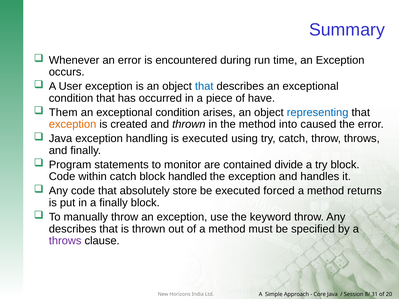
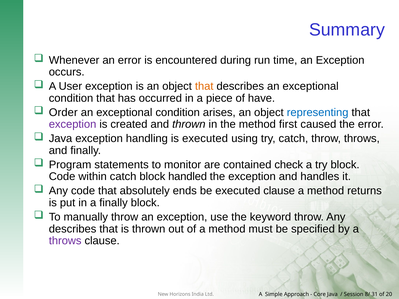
that at (204, 86) colour: blue -> orange
Them: Them -> Order
exception at (73, 124) colour: orange -> purple
into: into -> first
divide: divide -> check
store: store -> ends
executed forced: forced -> clause
